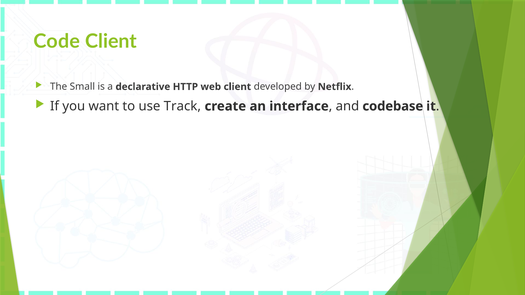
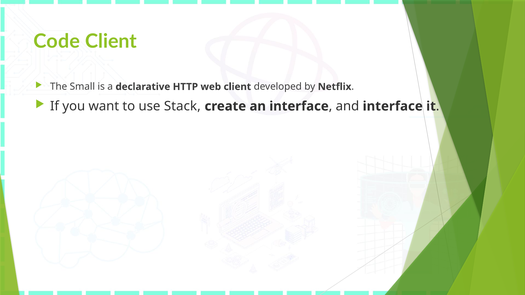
Track: Track -> Stack
and codebase: codebase -> interface
